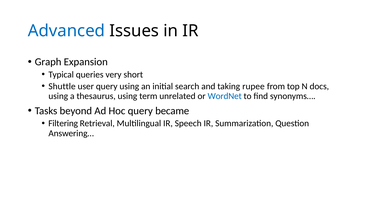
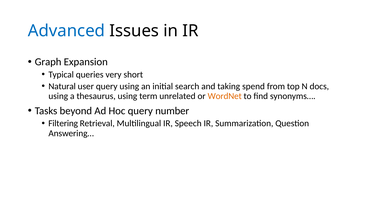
Shuttle: Shuttle -> Natural
rupee: rupee -> spend
WordNet colour: blue -> orange
became: became -> number
